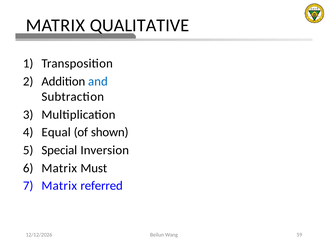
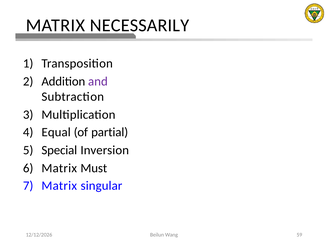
QUALITATIVE: QUALITATIVE -> NECESSARILY
and colour: blue -> purple
shown: shown -> partial
referred: referred -> singular
